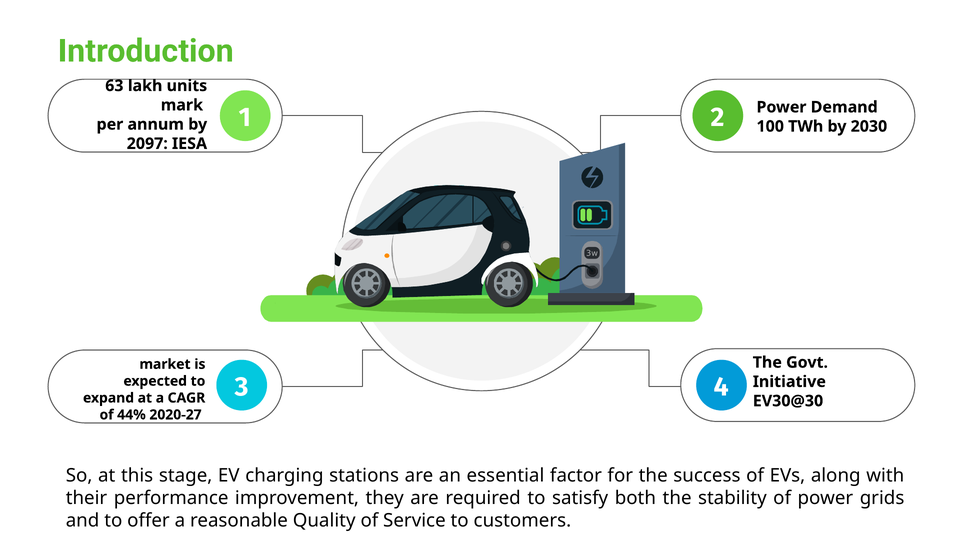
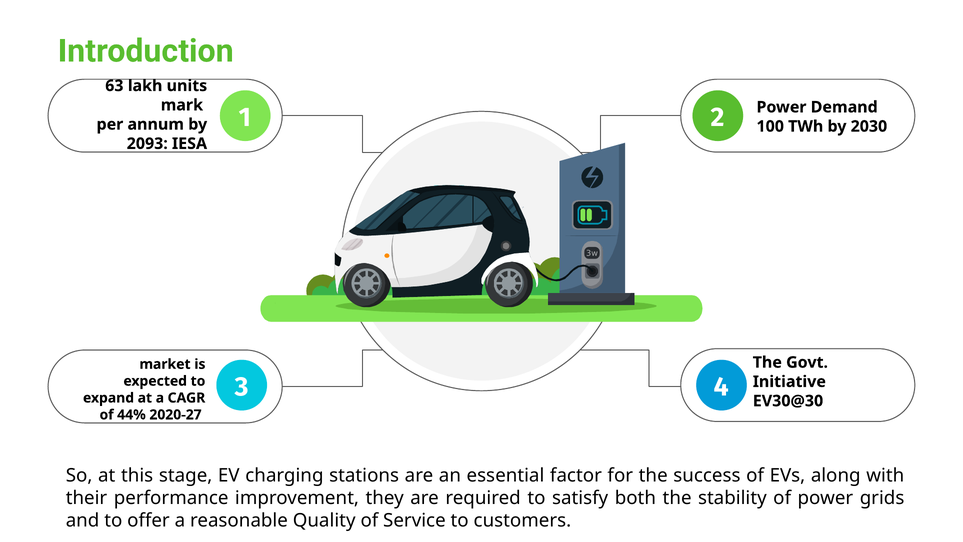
2097: 2097 -> 2093
